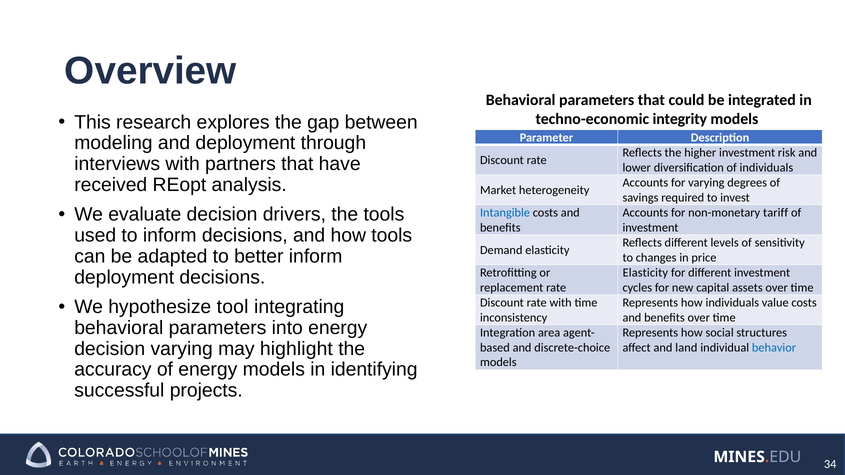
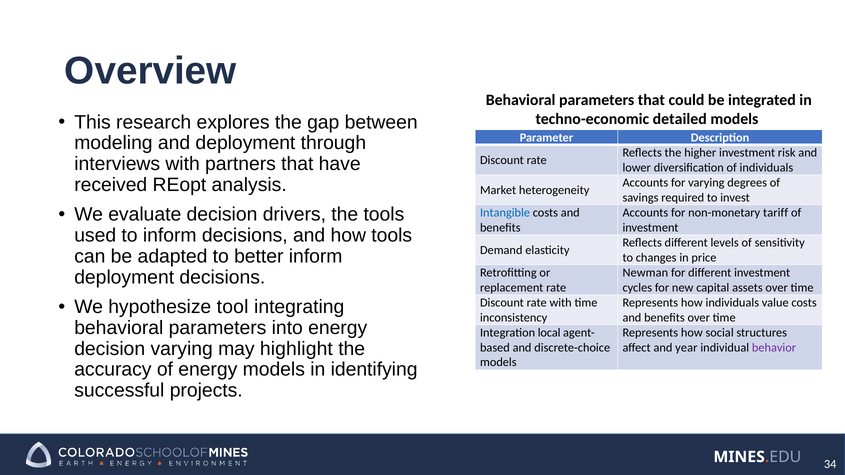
integrity: integrity -> detailed
Elasticity at (645, 273): Elasticity -> Newman
area: area -> local
land: land -> year
behavior colour: blue -> purple
